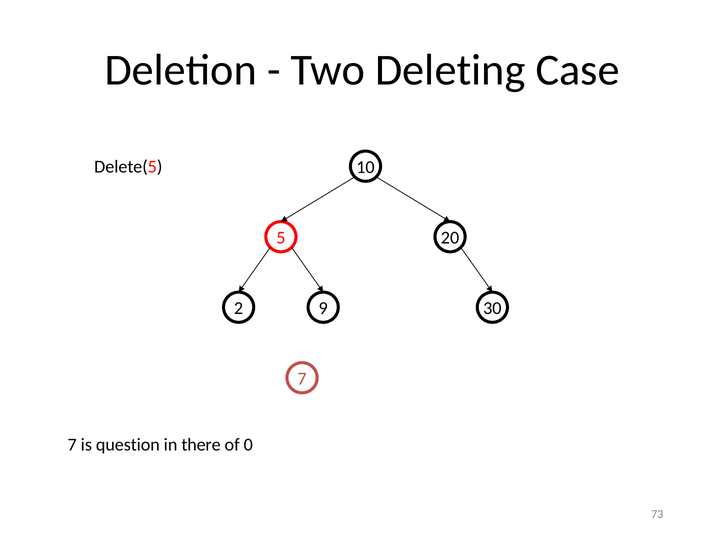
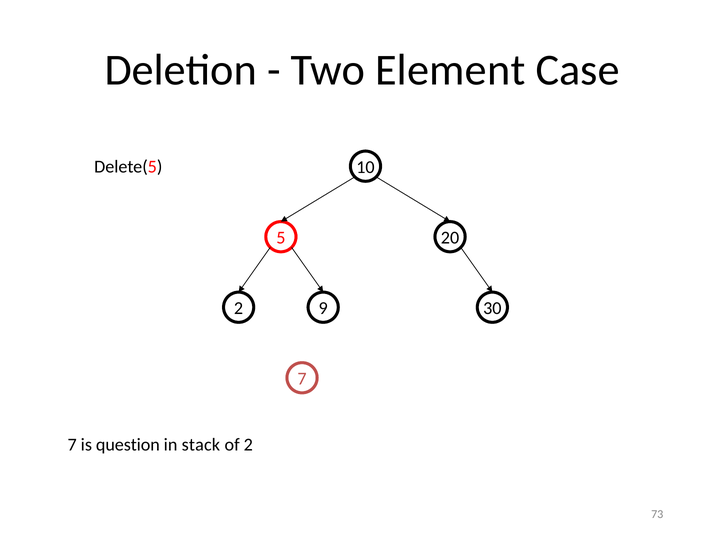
Deleting: Deleting -> Element
there: there -> stack
of 0: 0 -> 2
